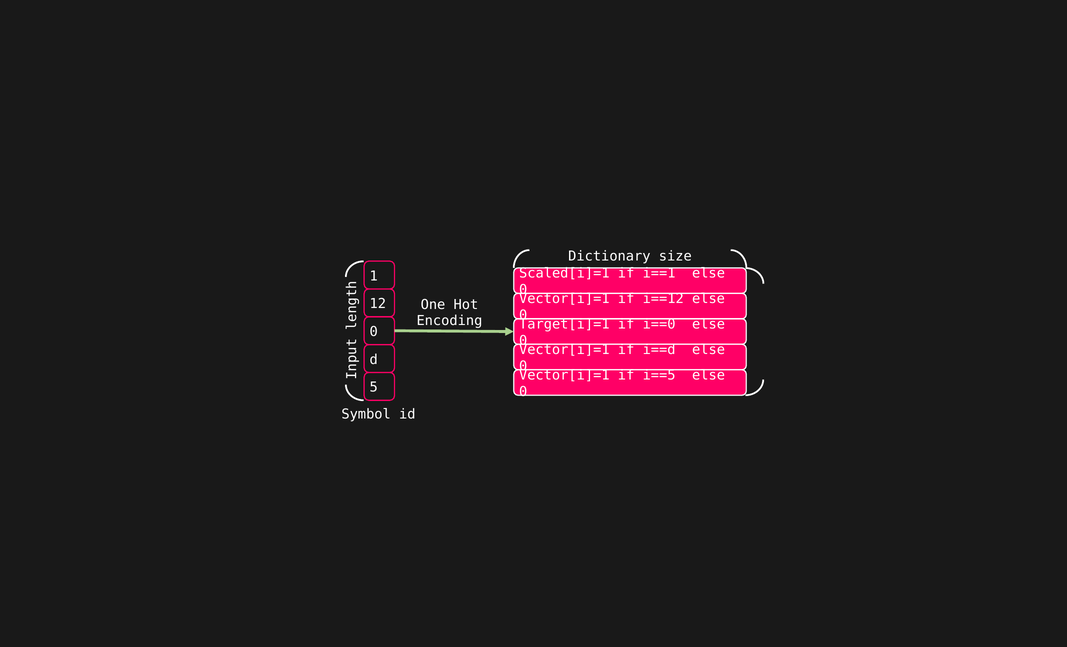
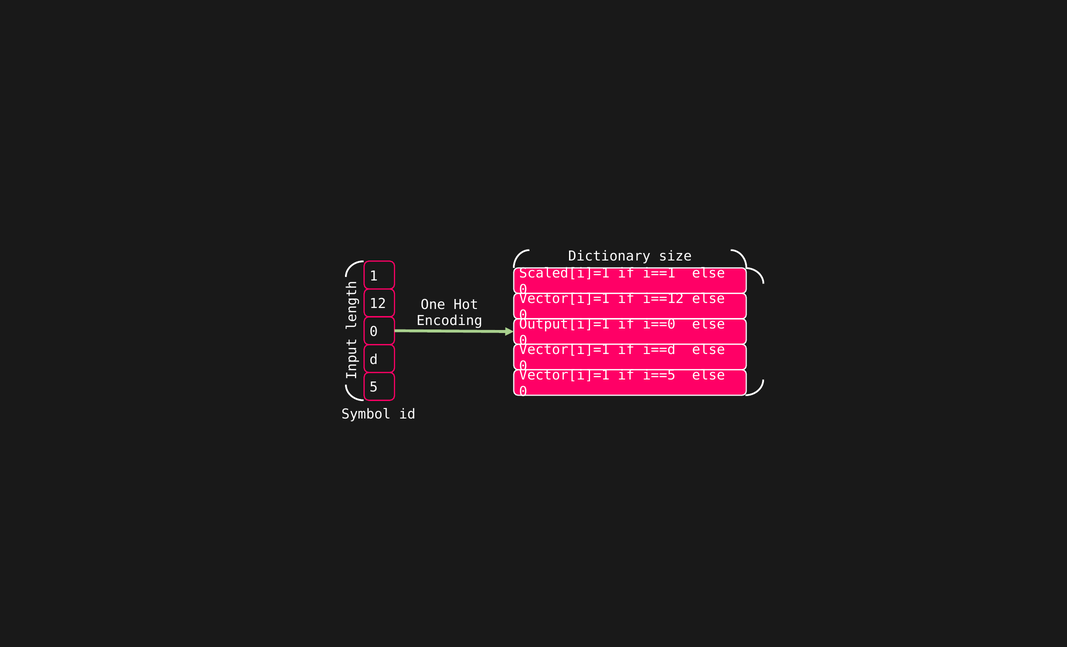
Target[i]=1: Target[i]=1 -> Output[i]=1
